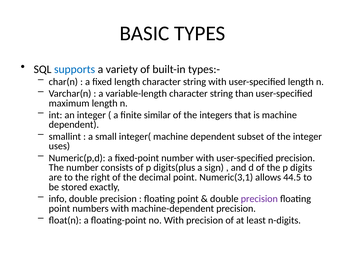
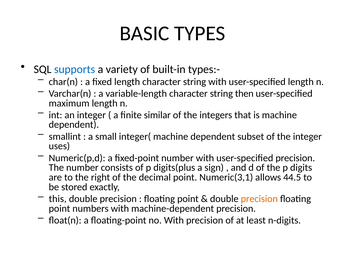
than: than -> then
info: info -> this
precision at (259, 199) colour: purple -> orange
